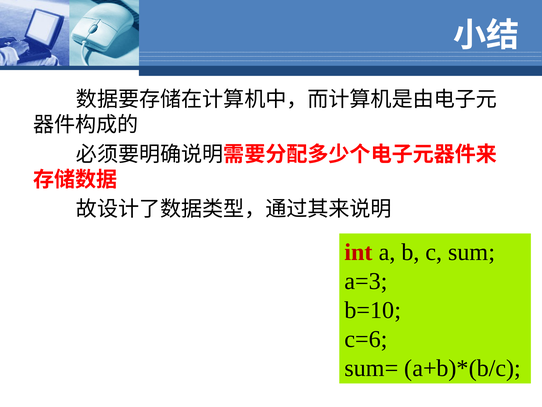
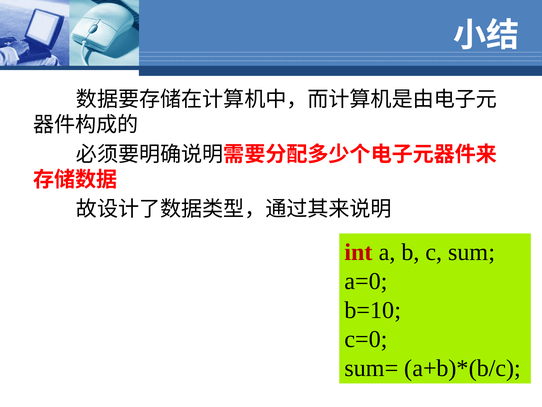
a=3: a=3 -> a=0
c=6: c=6 -> c=0
